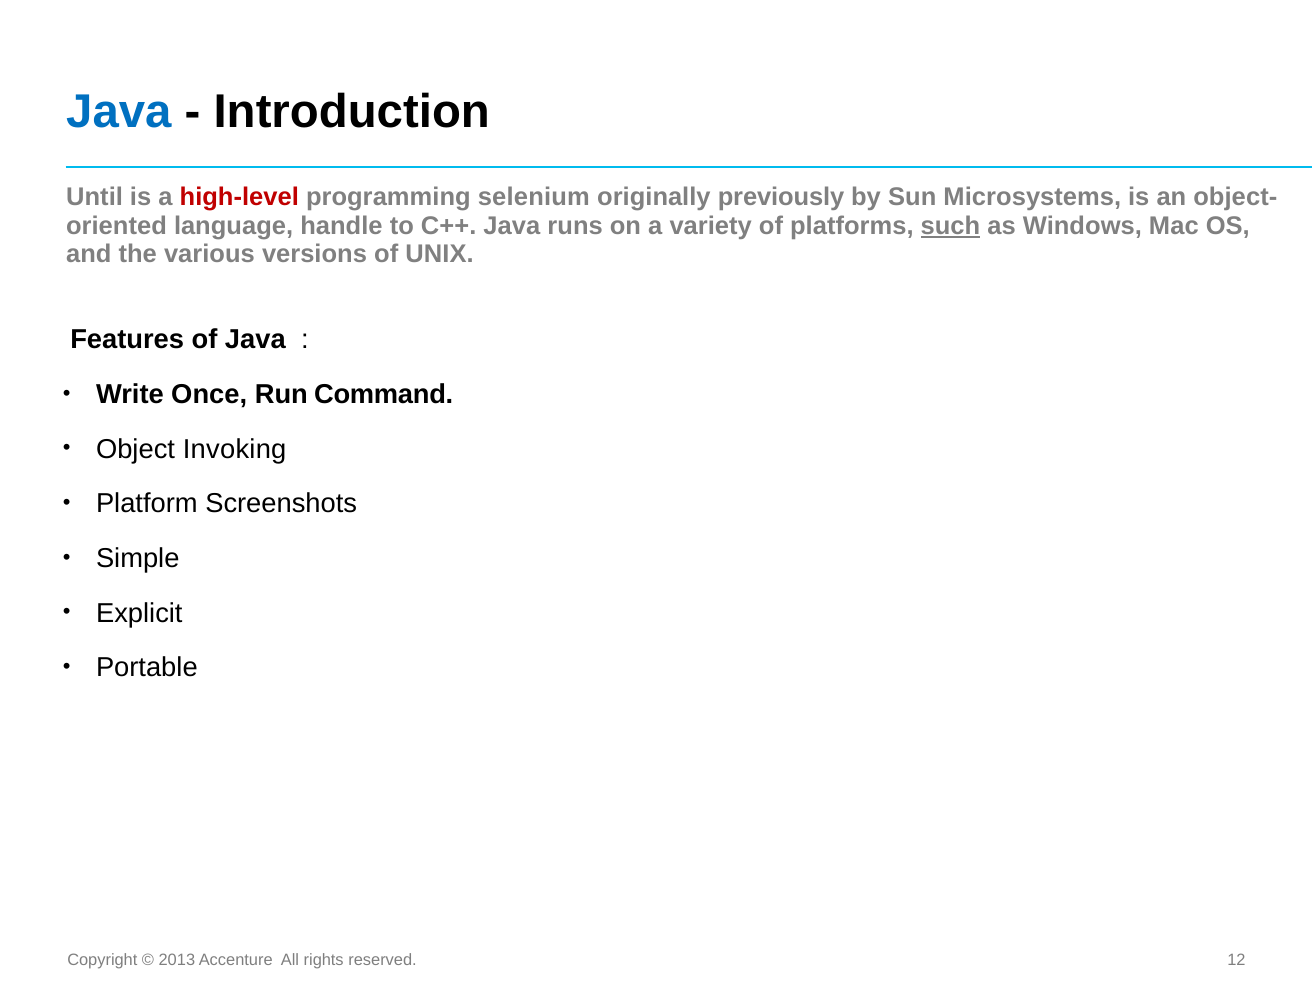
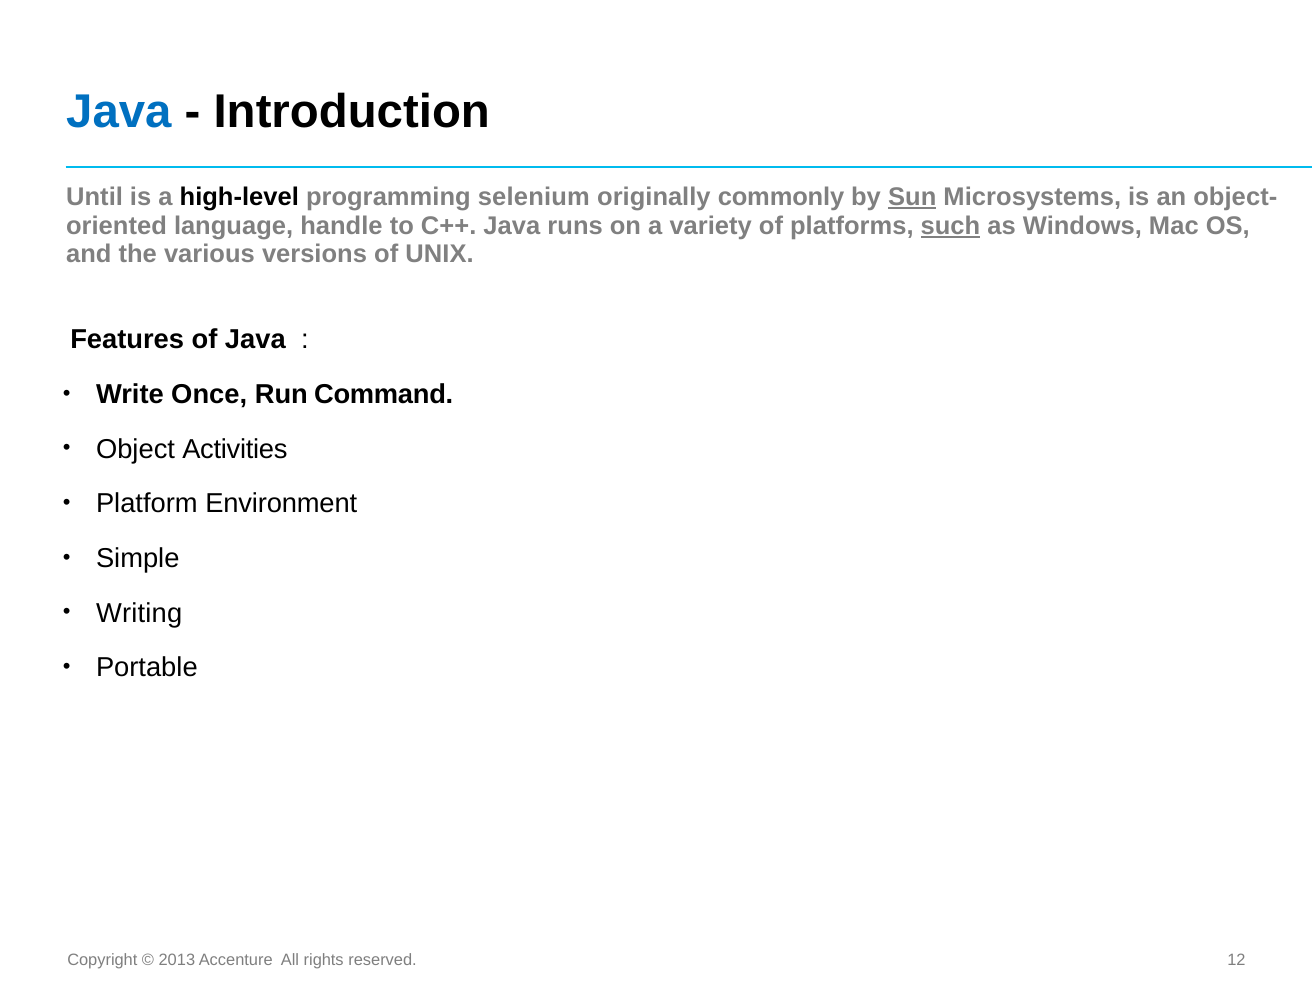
high-level colour: red -> black
previously: previously -> commonly
Sun underline: none -> present
Invoking: Invoking -> Activities
Screenshots: Screenshots -> Environment
Explicit: Explicit -> Writing
